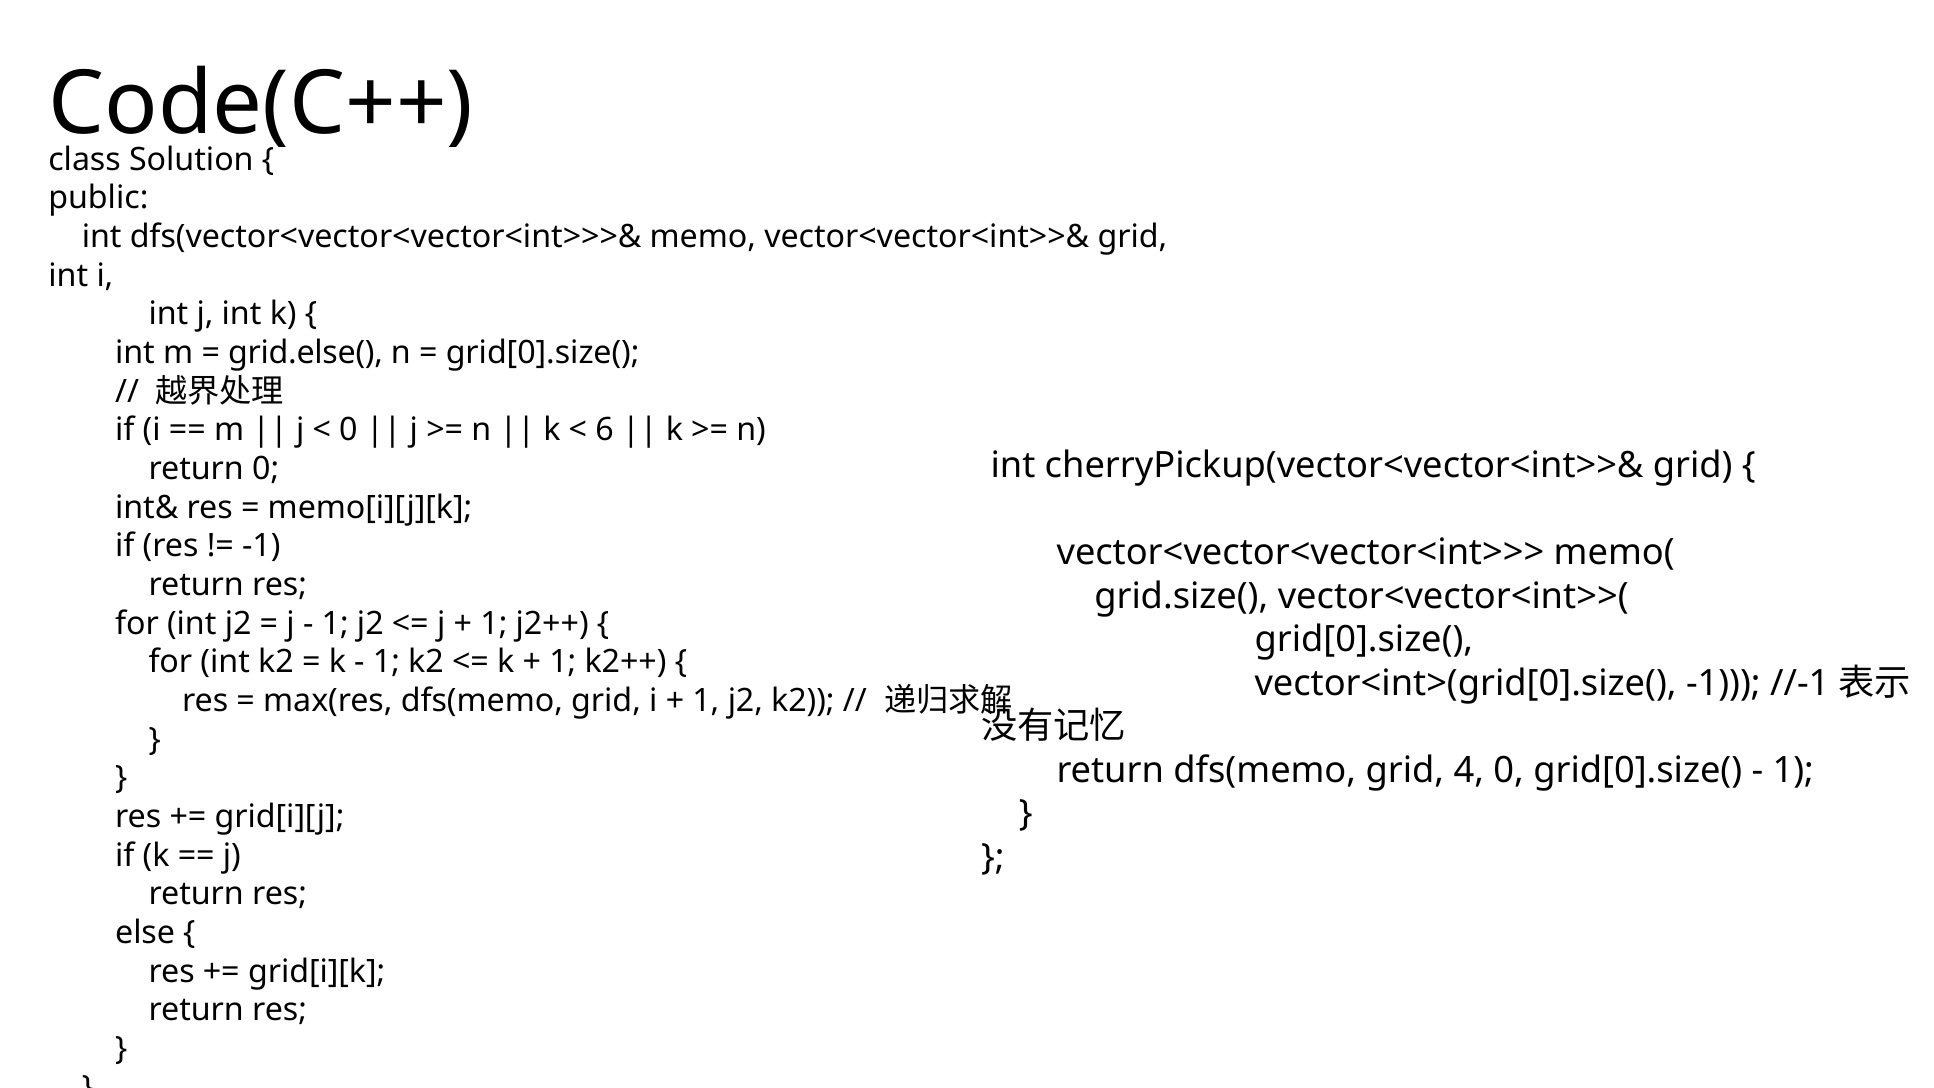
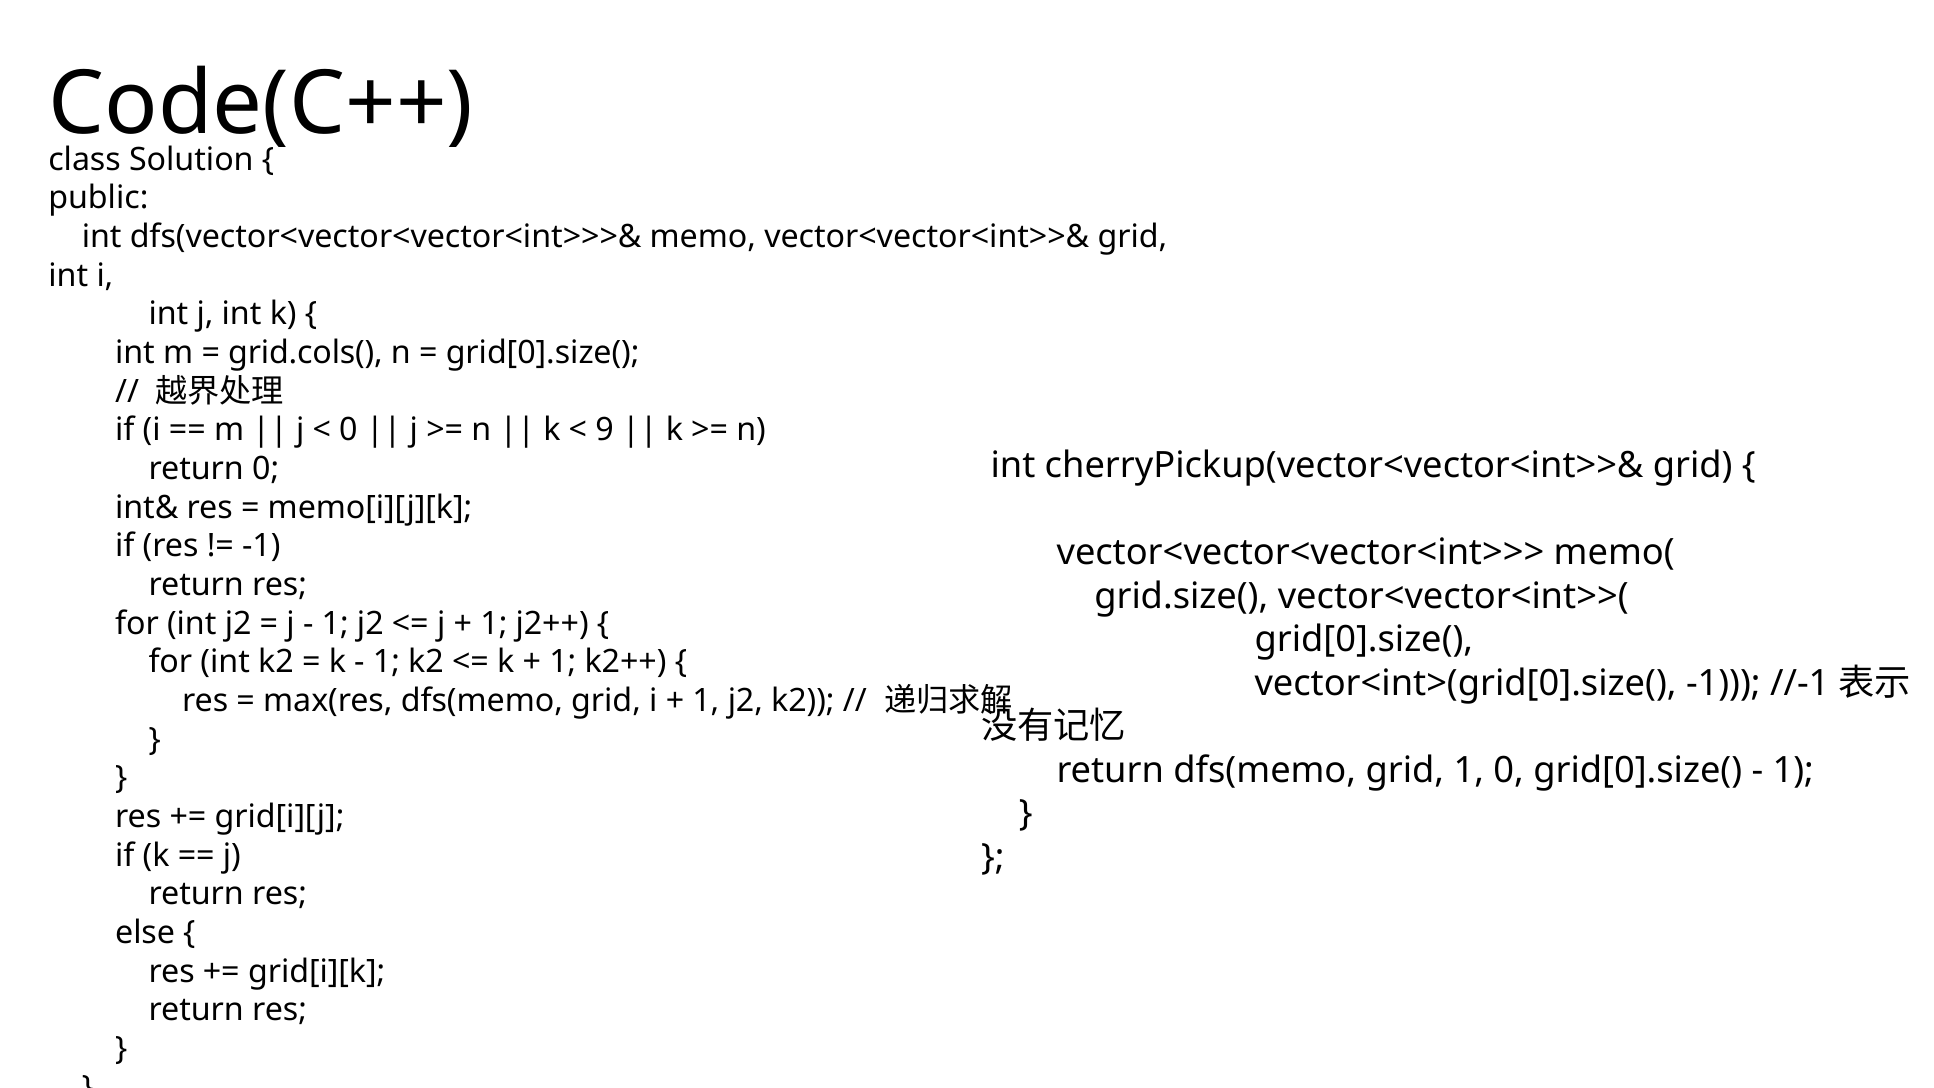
grid.else(: grid.else( -> grid.cols(
6: 6 -> 9
grid 4: 4 -> 1
